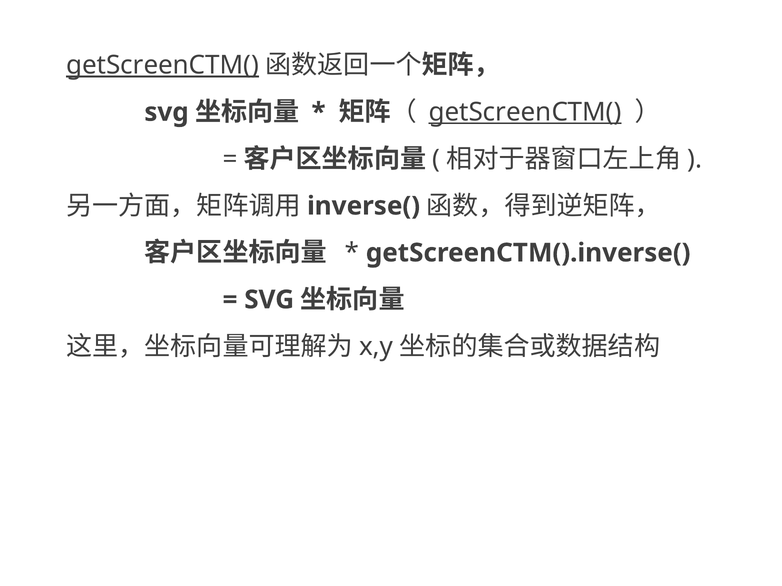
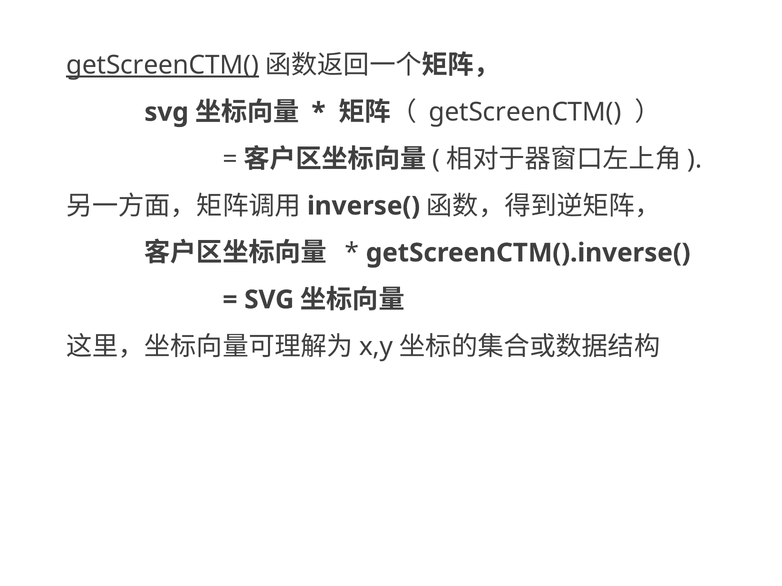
getScreenCTM( at (525, 112) underline: present -> none
